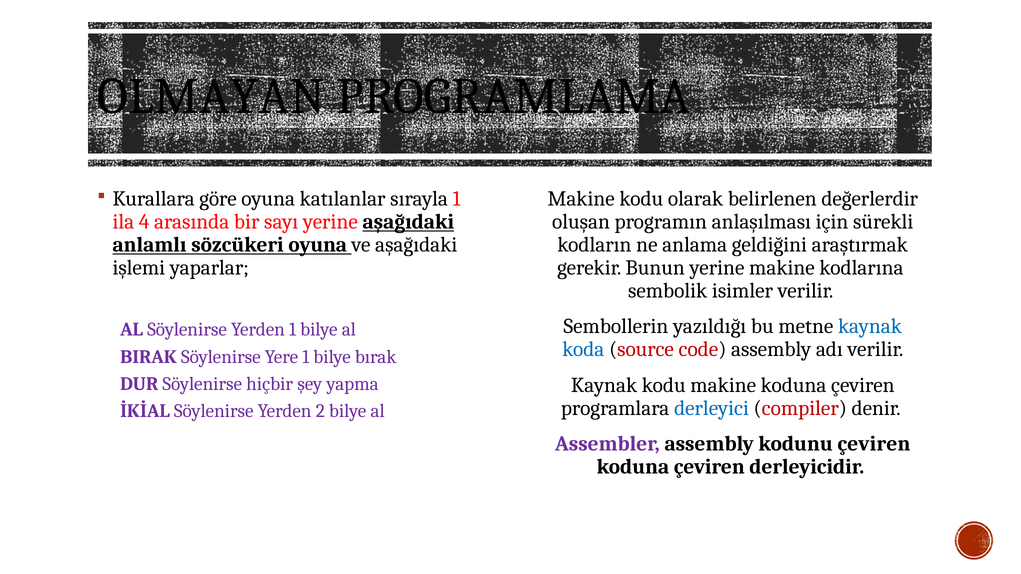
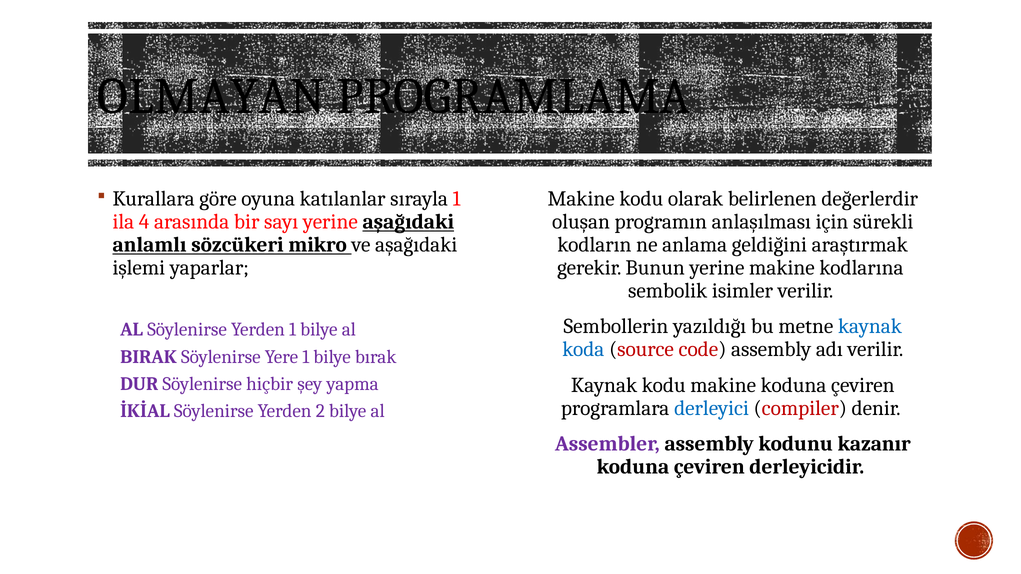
sözcükeri oyuna: oyuna -> mikro
kodunu çeviren: çeviren -> kazanır
